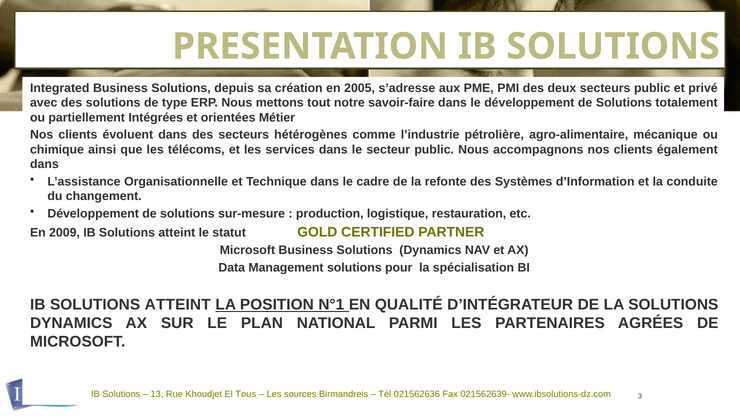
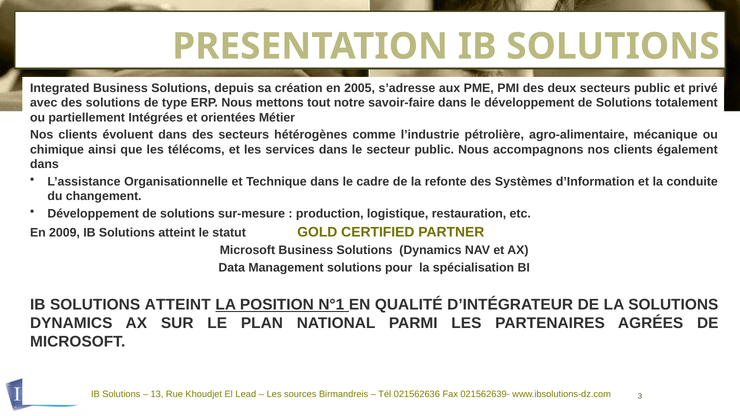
Tous: Tous -> Lead
